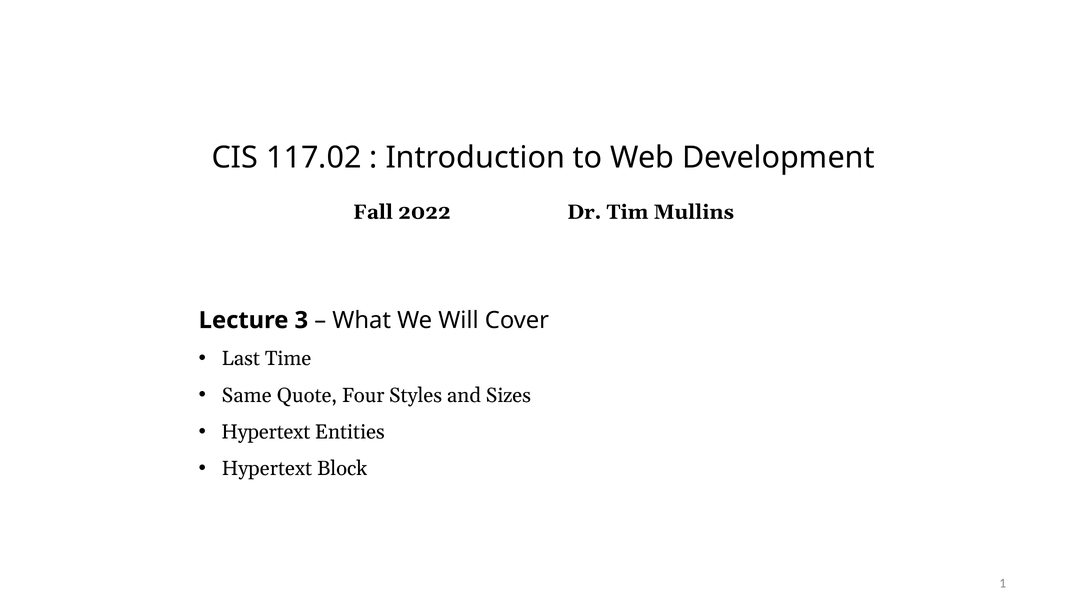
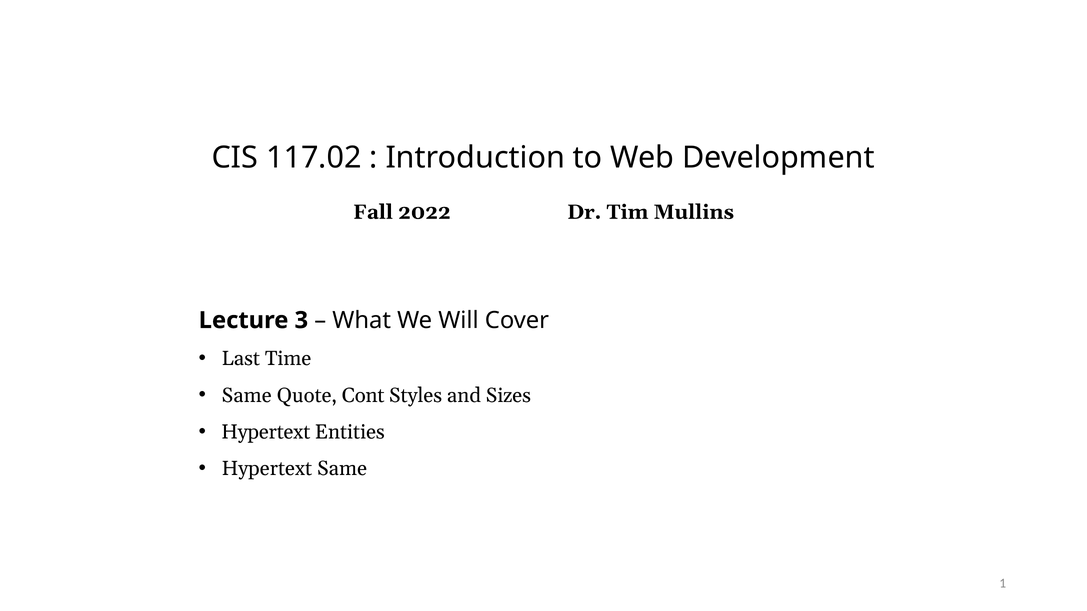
Four: Four -> Cont
Hypertext Block: Block -> Same
